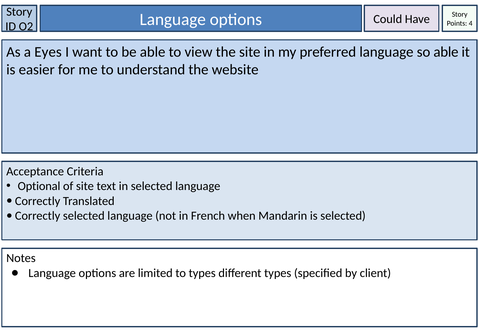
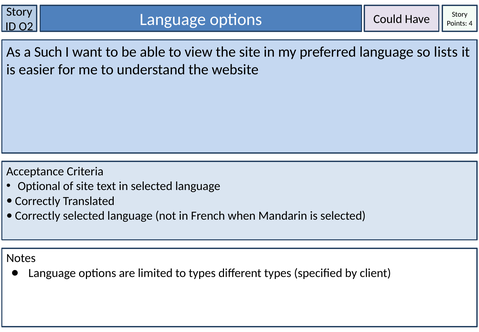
Eyes: Eyes -> Such
so able: able -> lists
